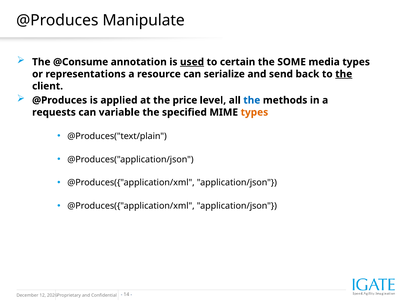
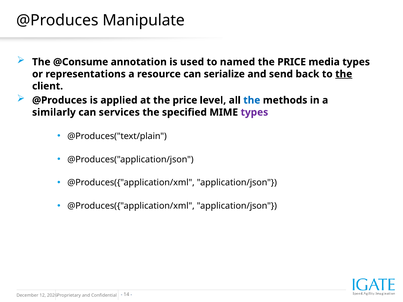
used underline: present -> none
certain: certain -> named
SOME at (292, 62): SOME -> PRICE
requests: requests -> similarly
variable: variable -> services
types at (254, 112) colour: orange -> purple
